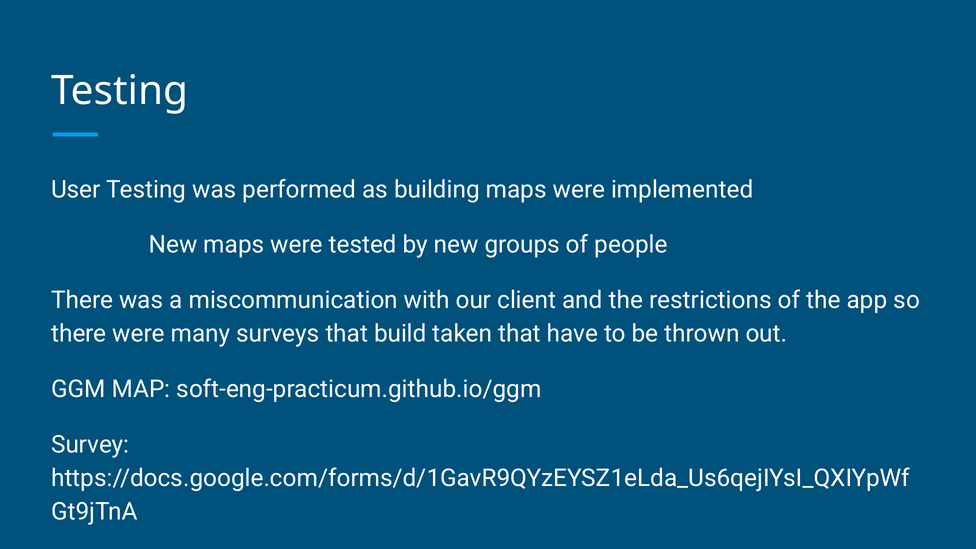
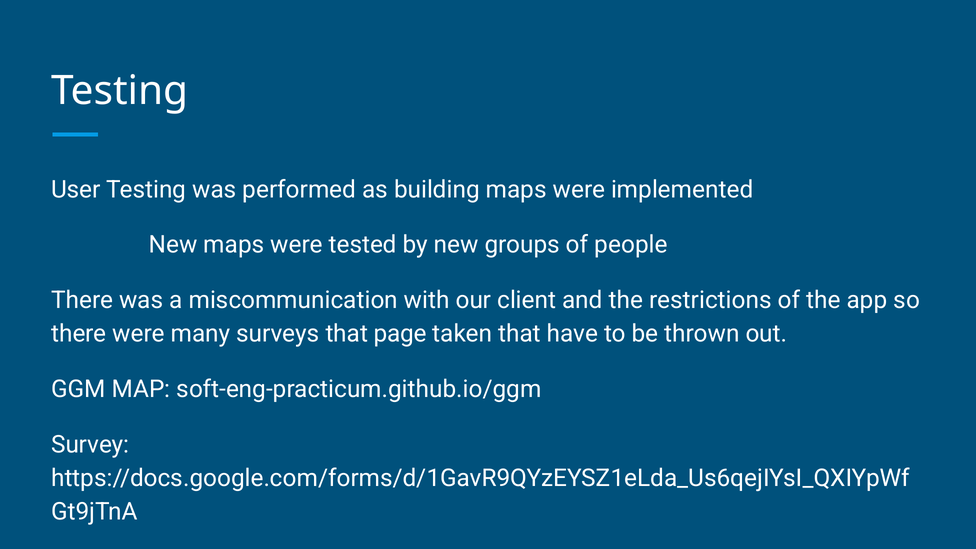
build: build -> page
